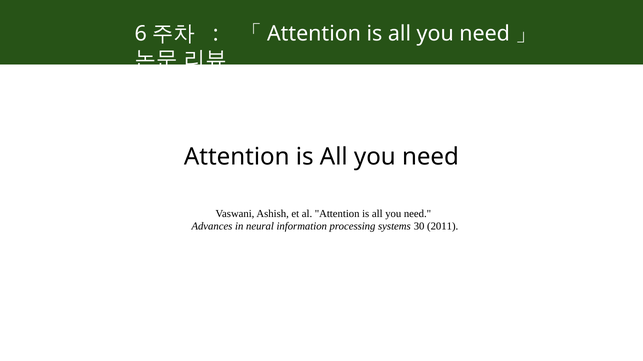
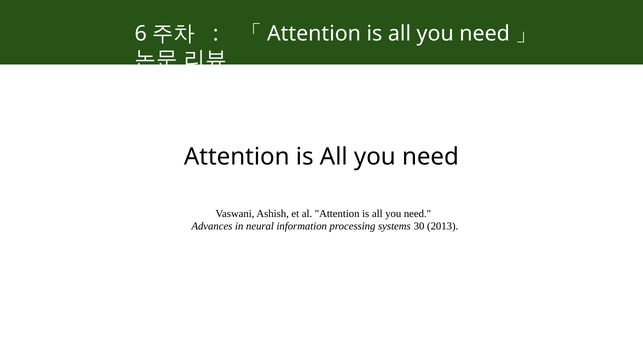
2011: 2011 -> 2013
